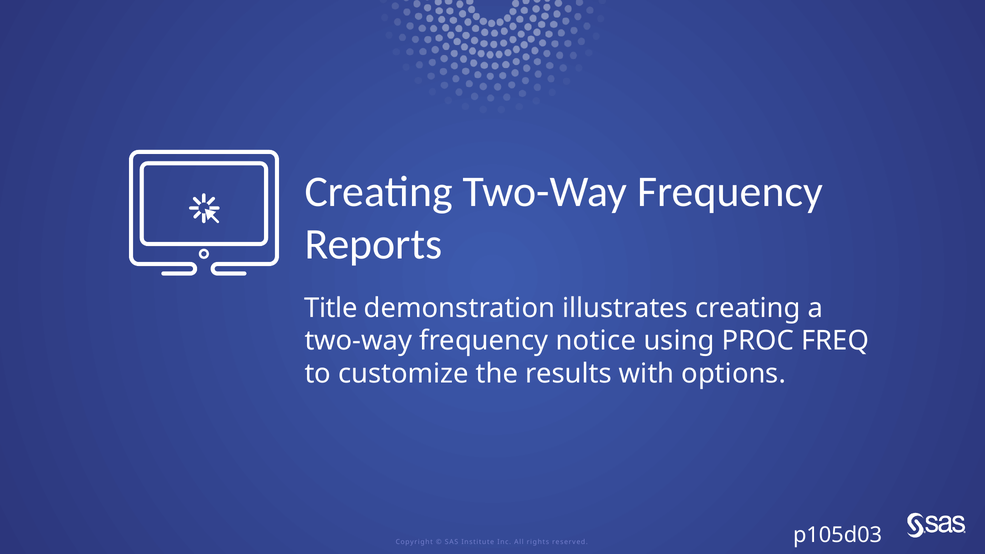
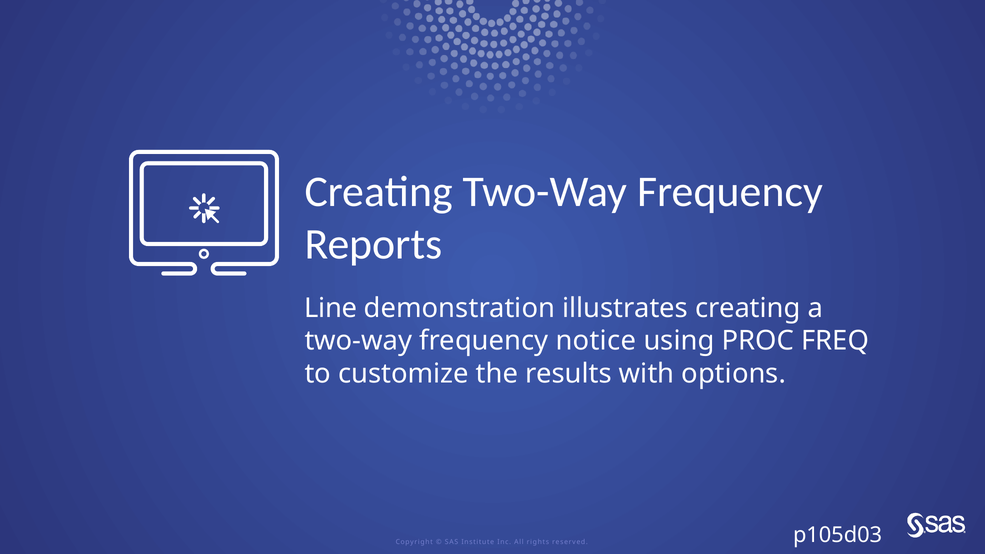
Title: Title -> Line
